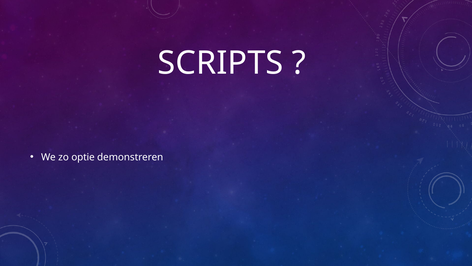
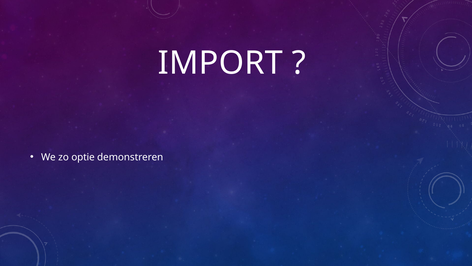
SCRIPTS: SCRIPTS -> IMPORT
